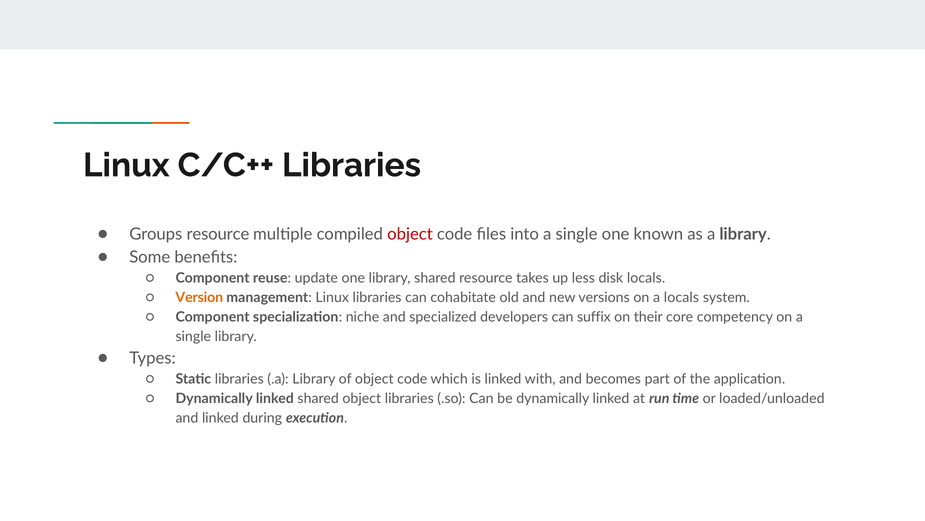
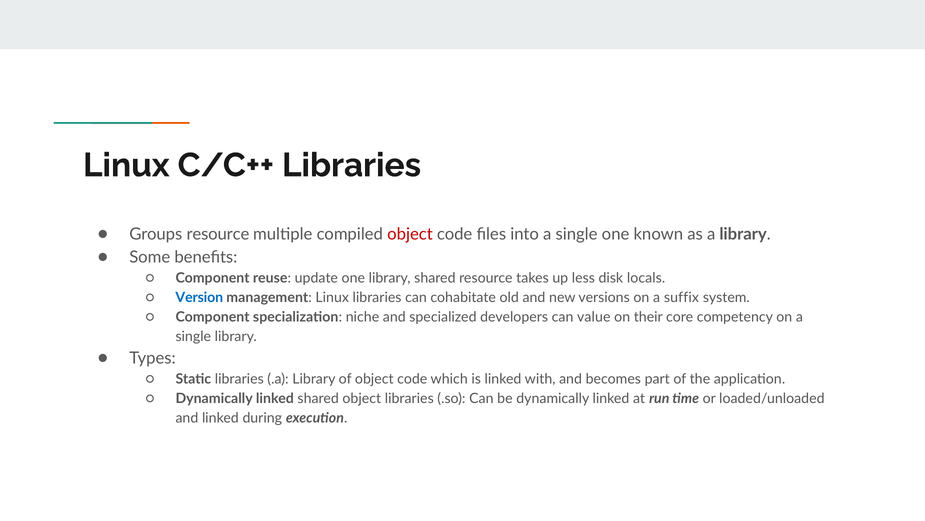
Version colour: orange -> blue
a locals: locals -> suffix
suffix: suffix -> value
